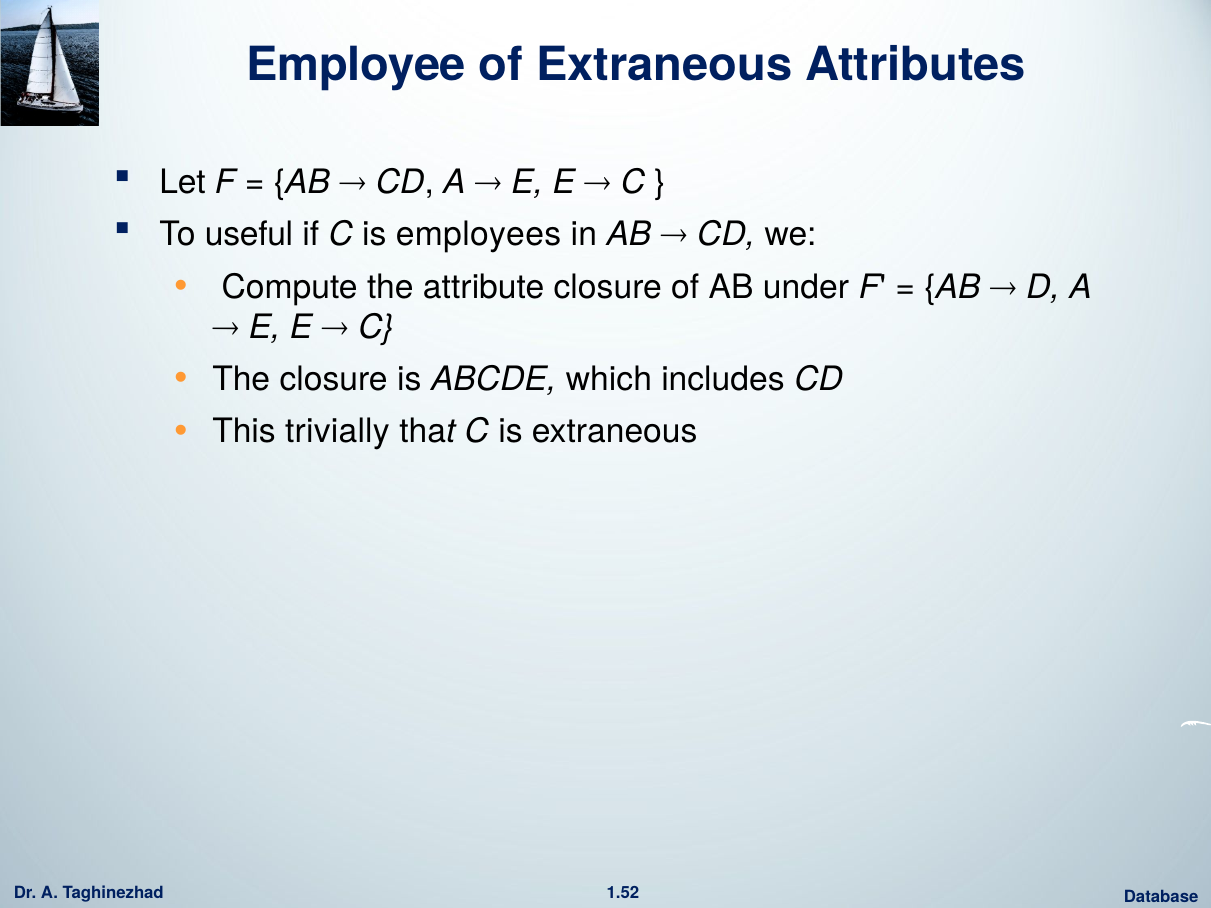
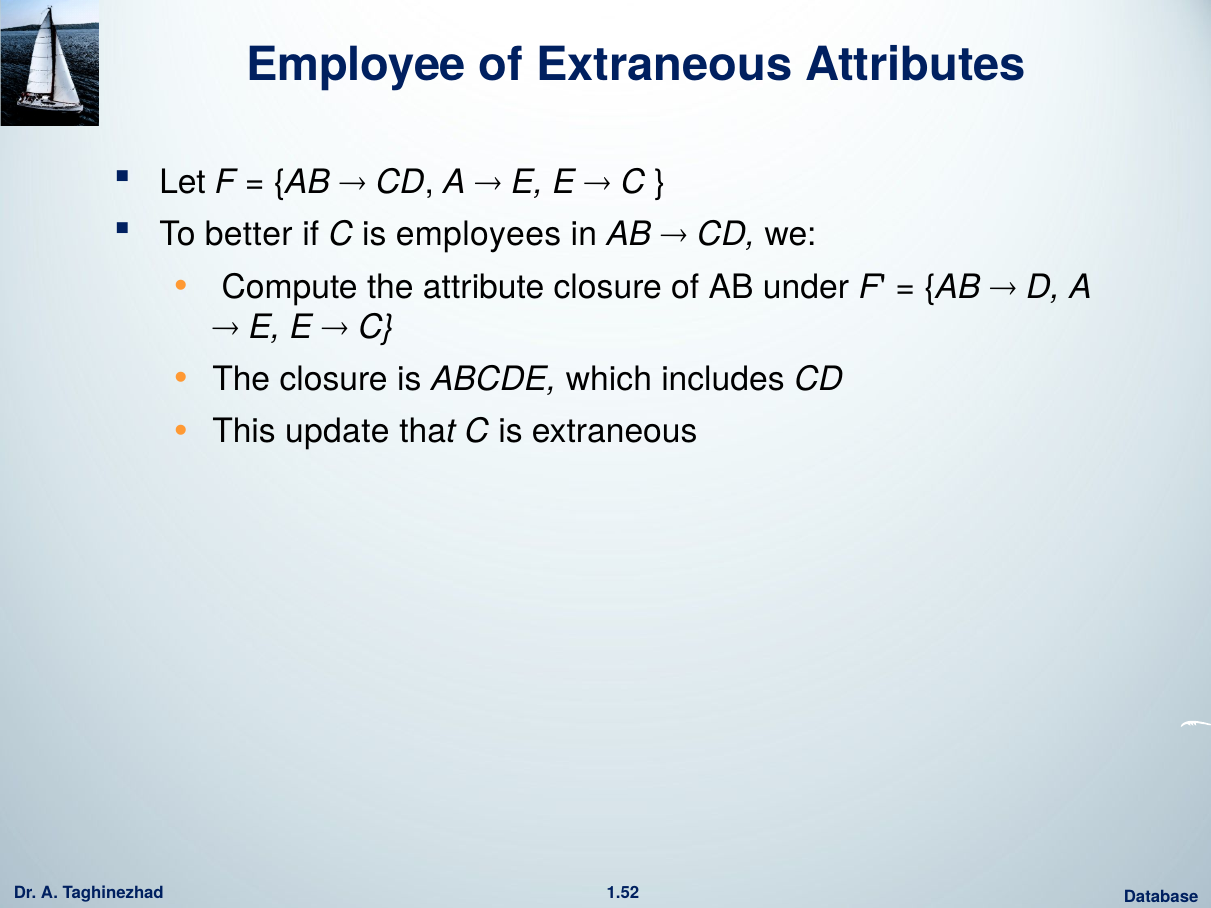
useful: useful -> better
trivially: trivially -> update
